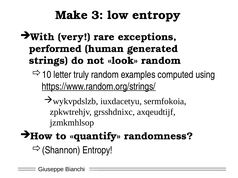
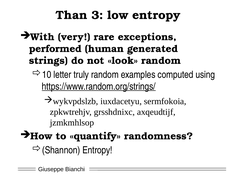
Make: Make -> Than
